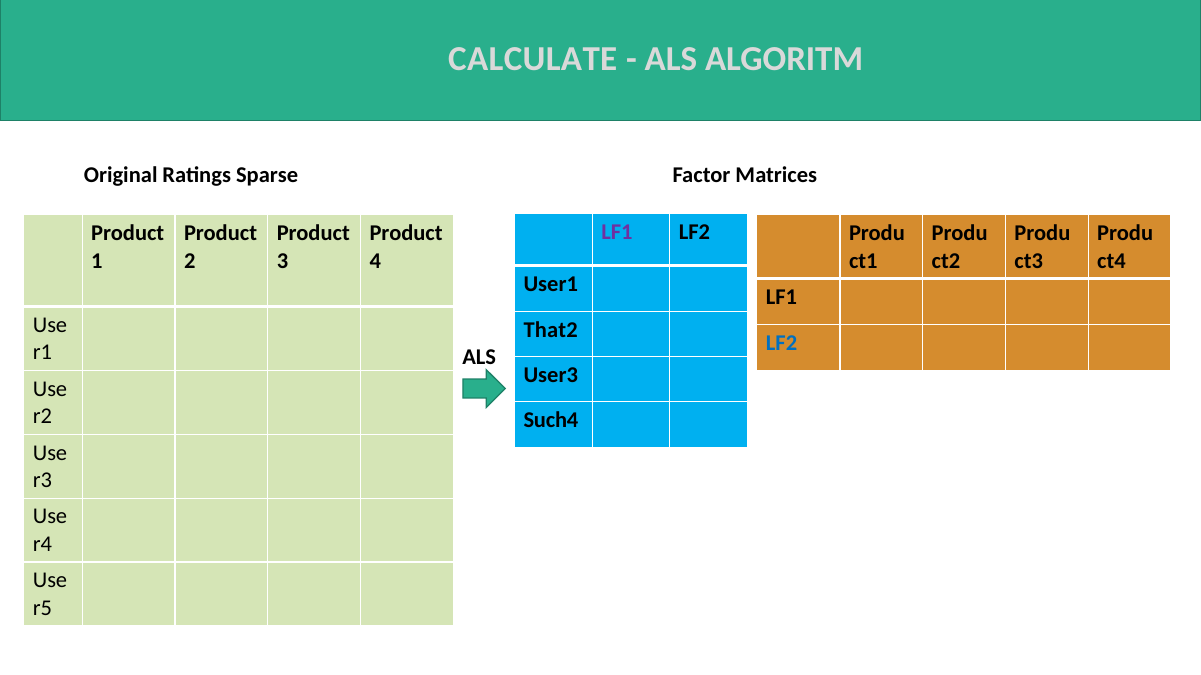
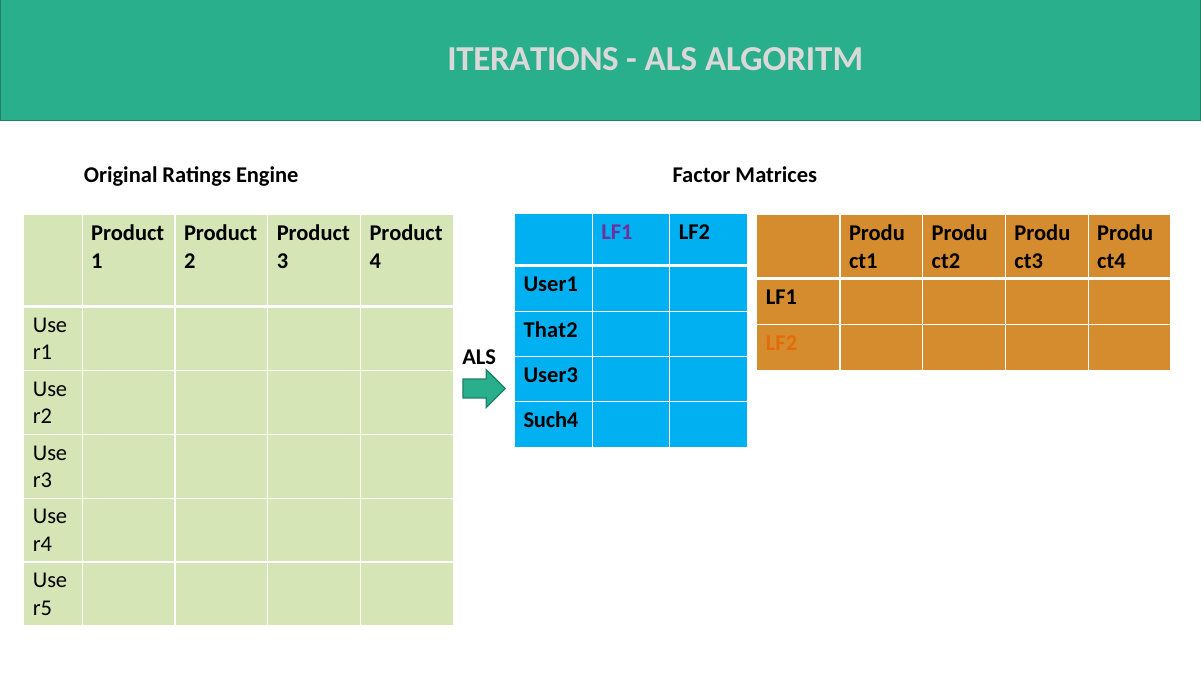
CALCULATE: CALCULATE -> ITERATIONS
Sparse: Sparse -> Engine
LF2 at (782, 344) colour: blue -> orange
